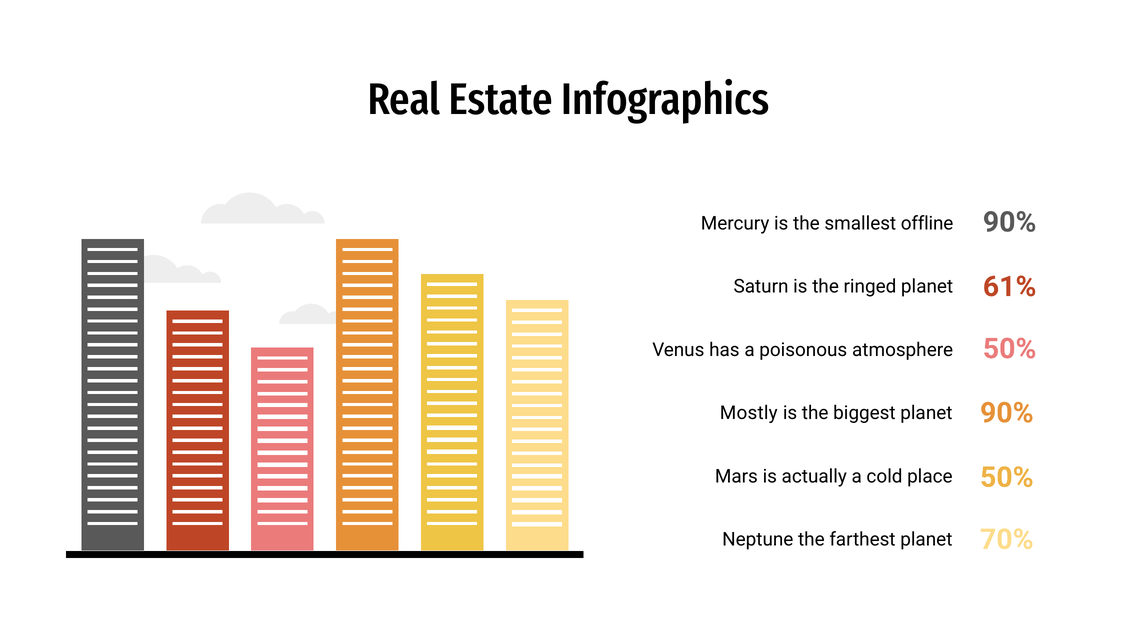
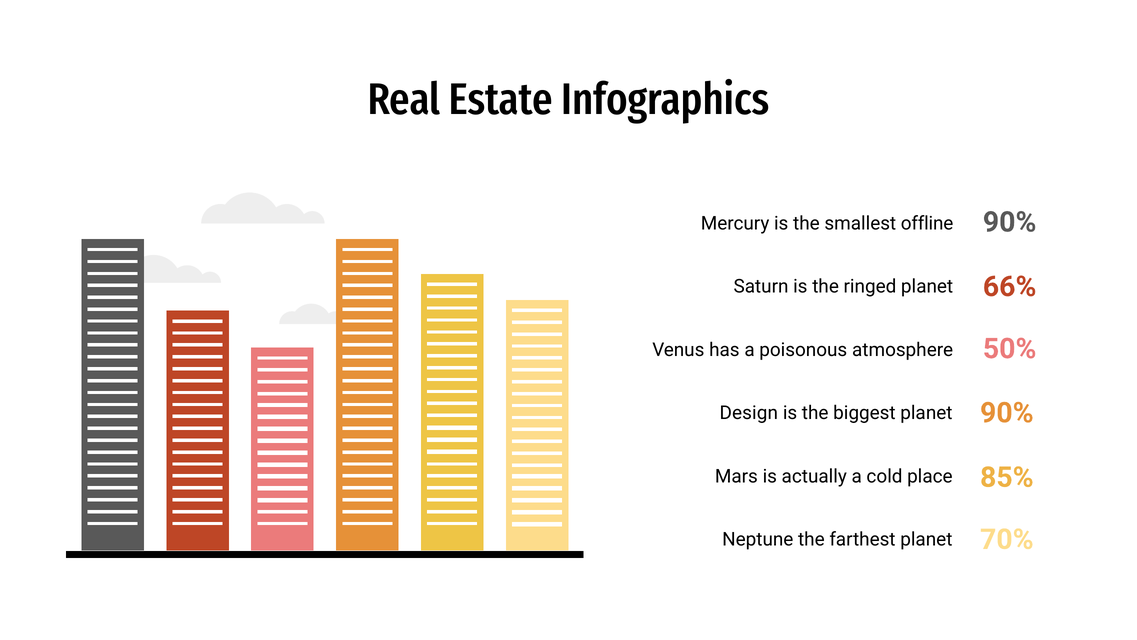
61%: 61% -> 66%
Mostly: Mostly -> Design
50% at (1007, 477): 50% -> 85%
